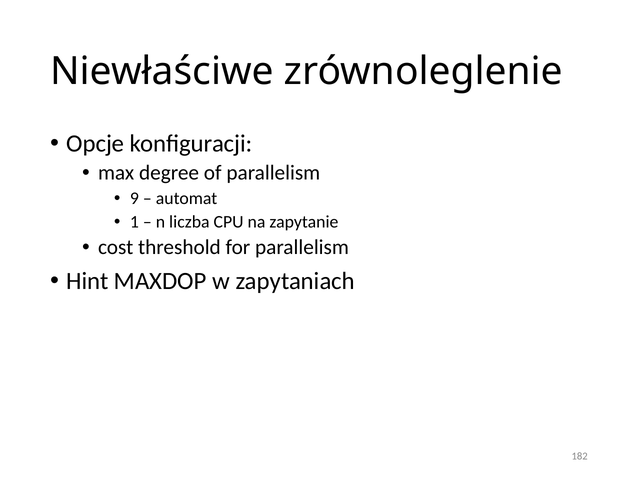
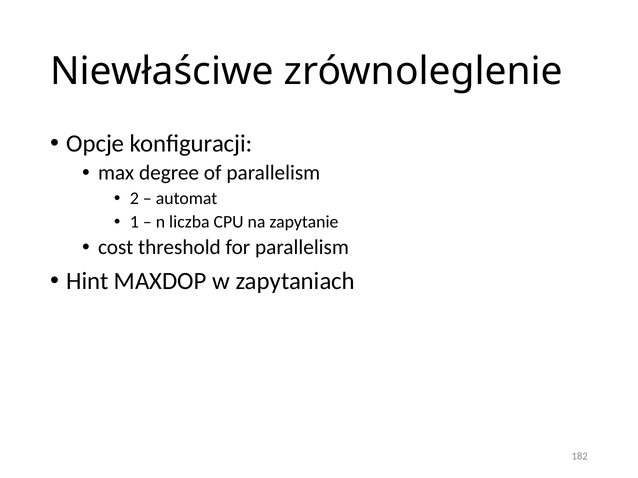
9: 9 -> 2
